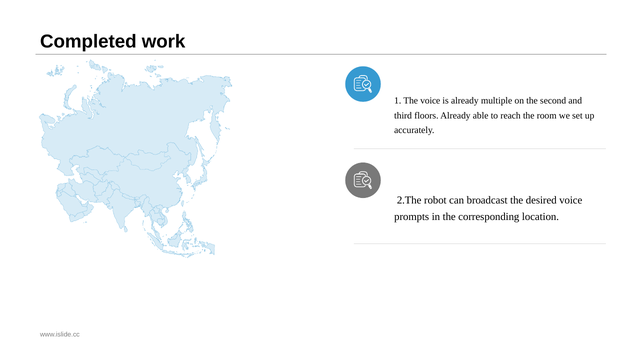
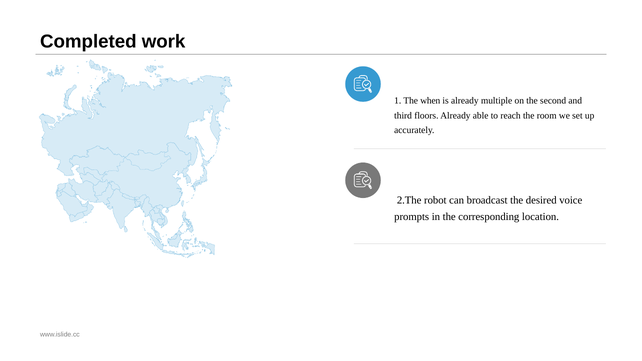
The voice: voice -> when
